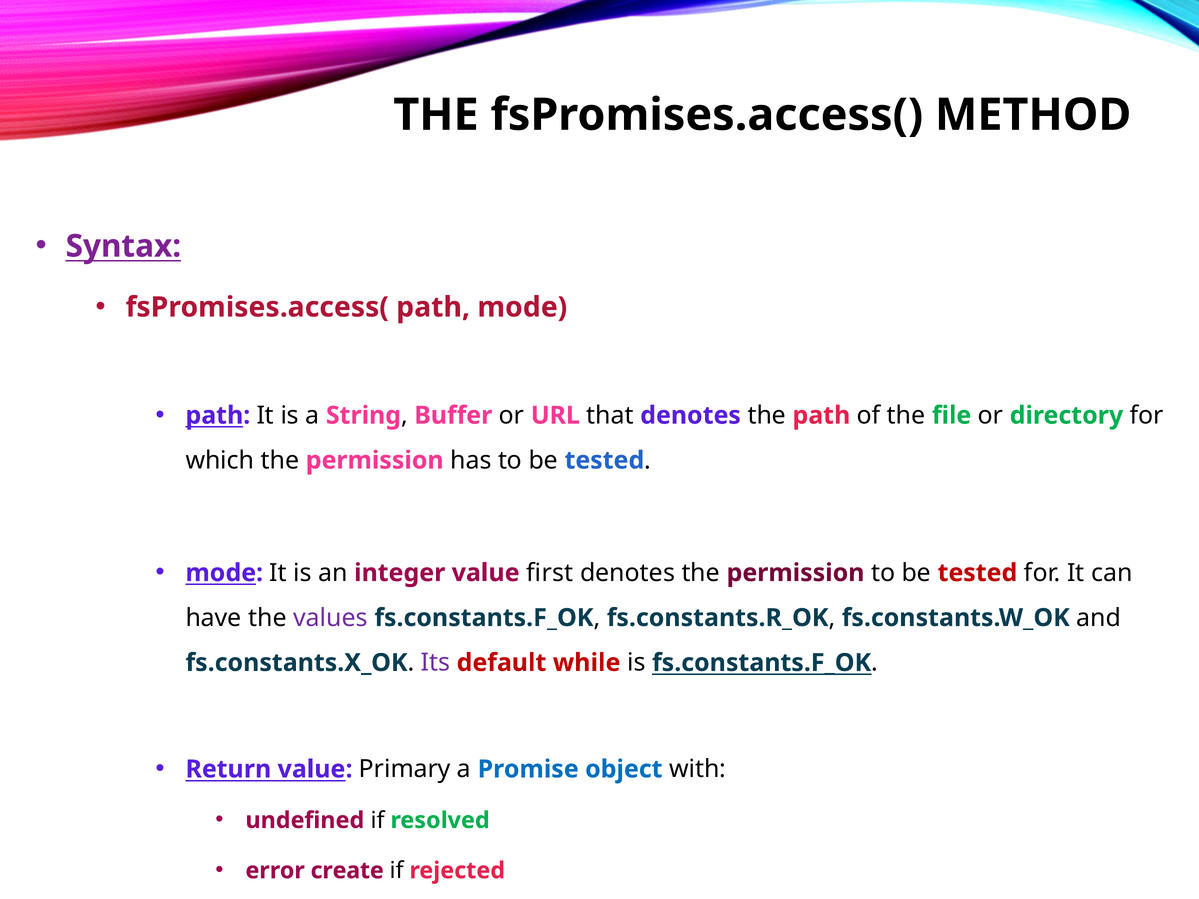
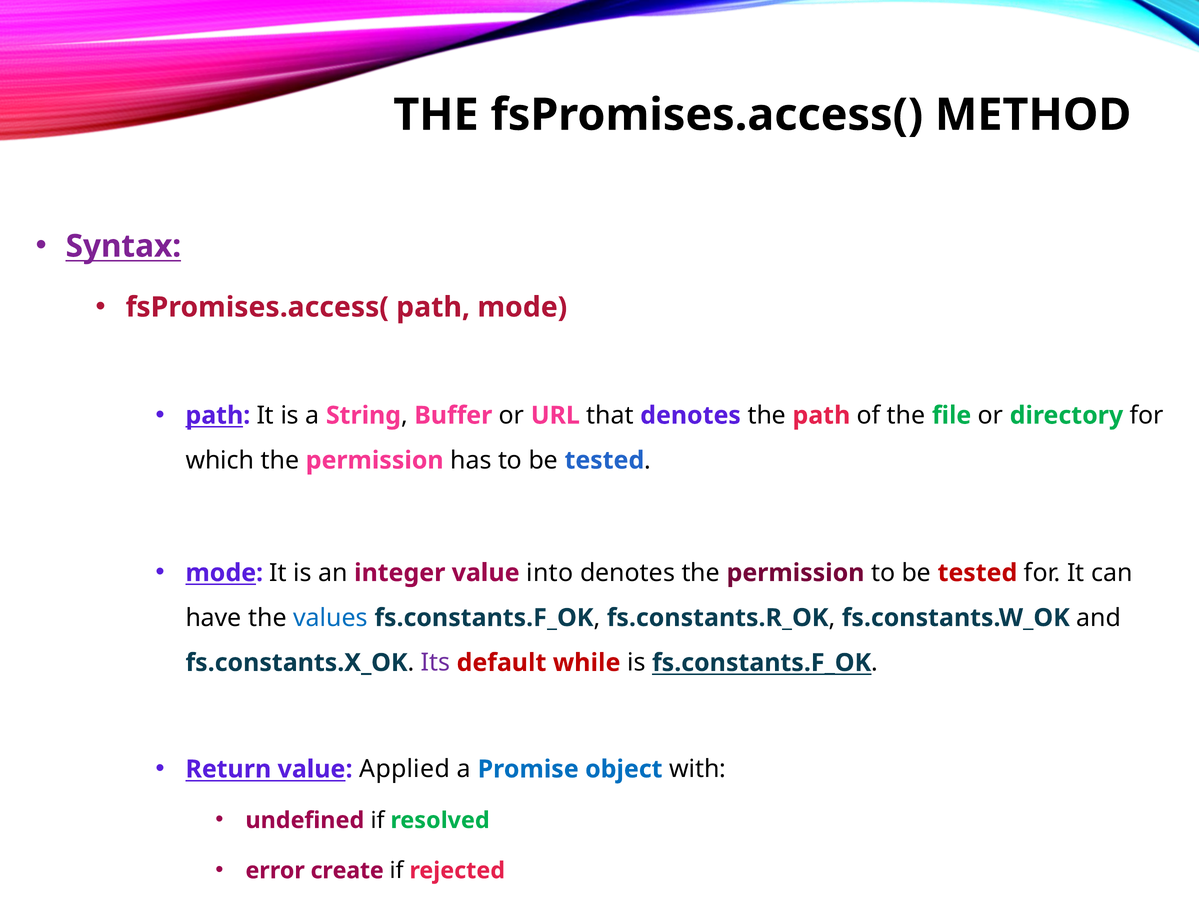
first: first -> into
values colour: purple -> blue
Primary: Primary -> Applied
